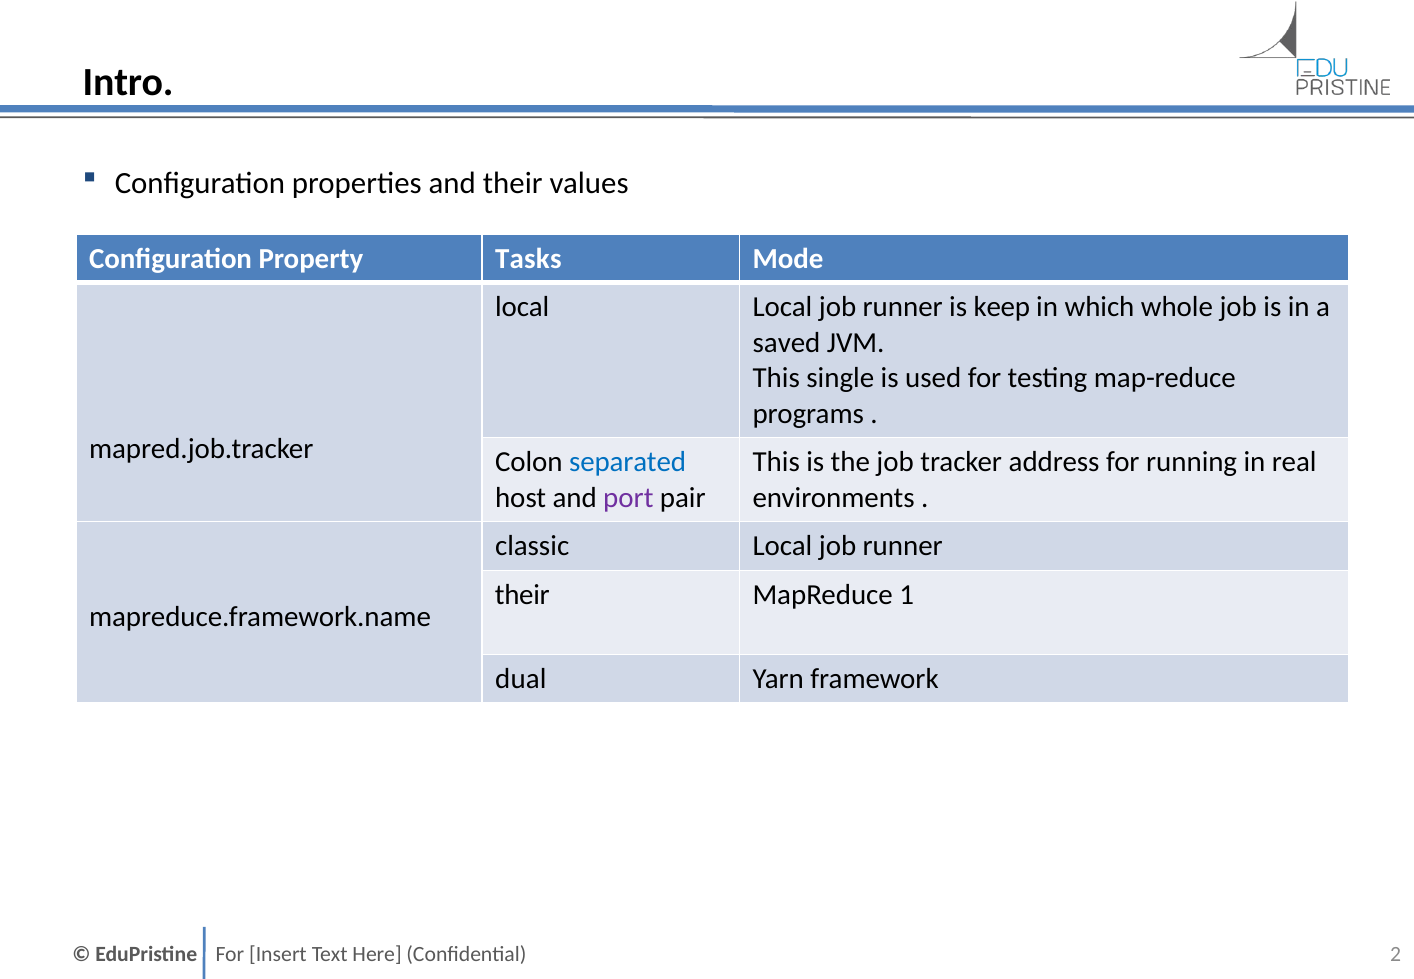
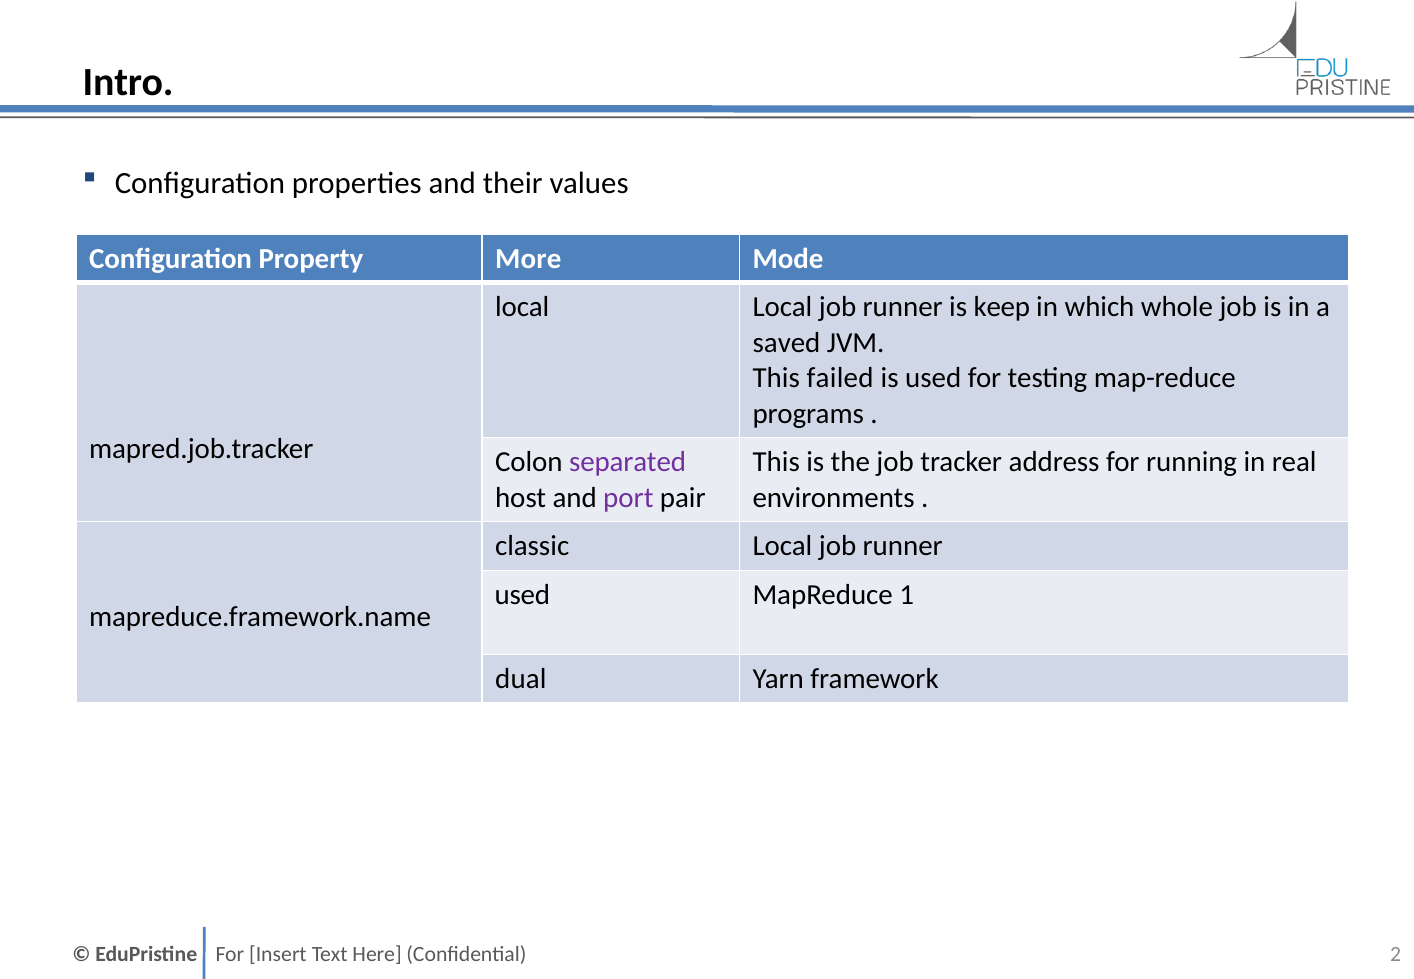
Tasks: Tasks -> More
single: single -> failed
separated colour: blue -> purple
their at (522, 595): their -> used
